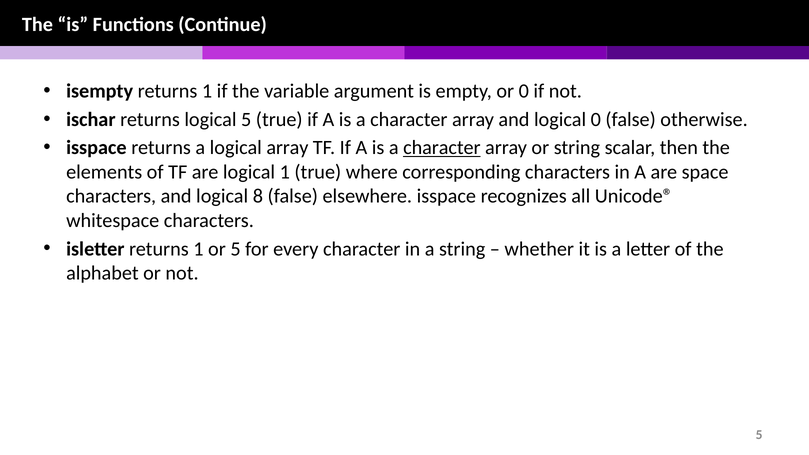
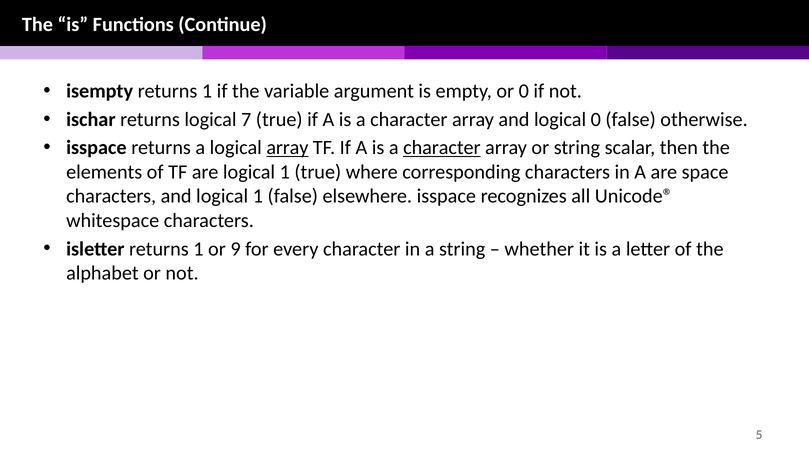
logical 5: 5 -> 7
array at (287, 148) underline: none -> present
and logical 8: 8 -> 1
or 5: 5 -> 9
